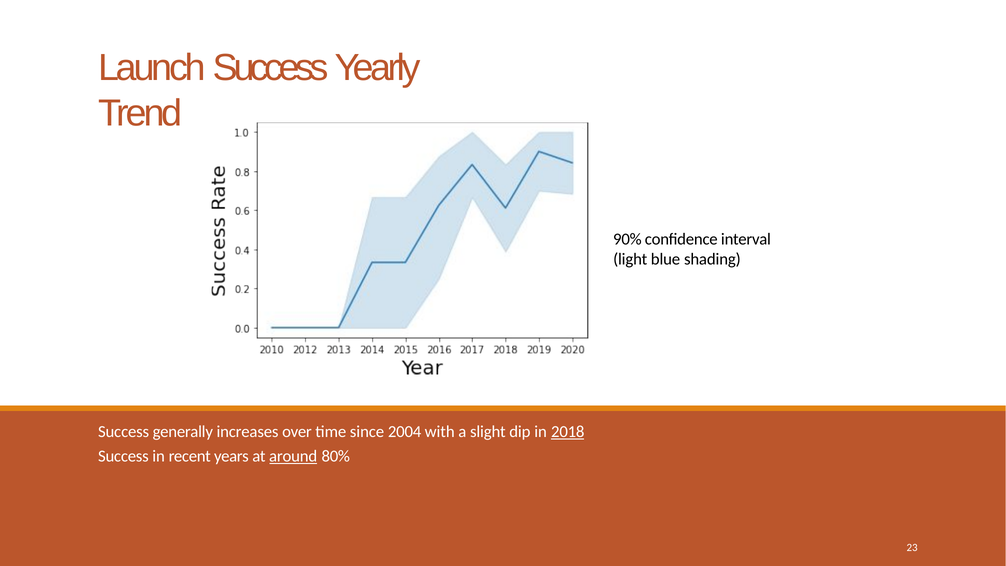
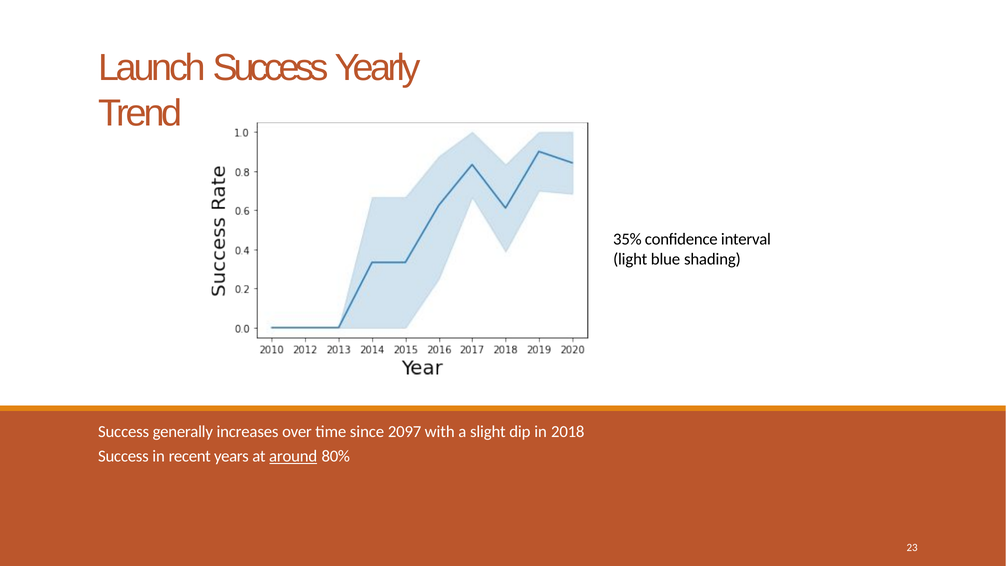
90%: 90% -> 35%
2004: 2004 -> 2097
2018 underline: present -> none
